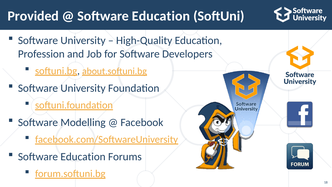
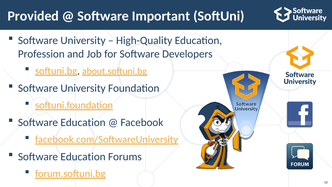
Education at (161, 16): Education -> Important
Modelling at (83, 122): Modelling -> Education
